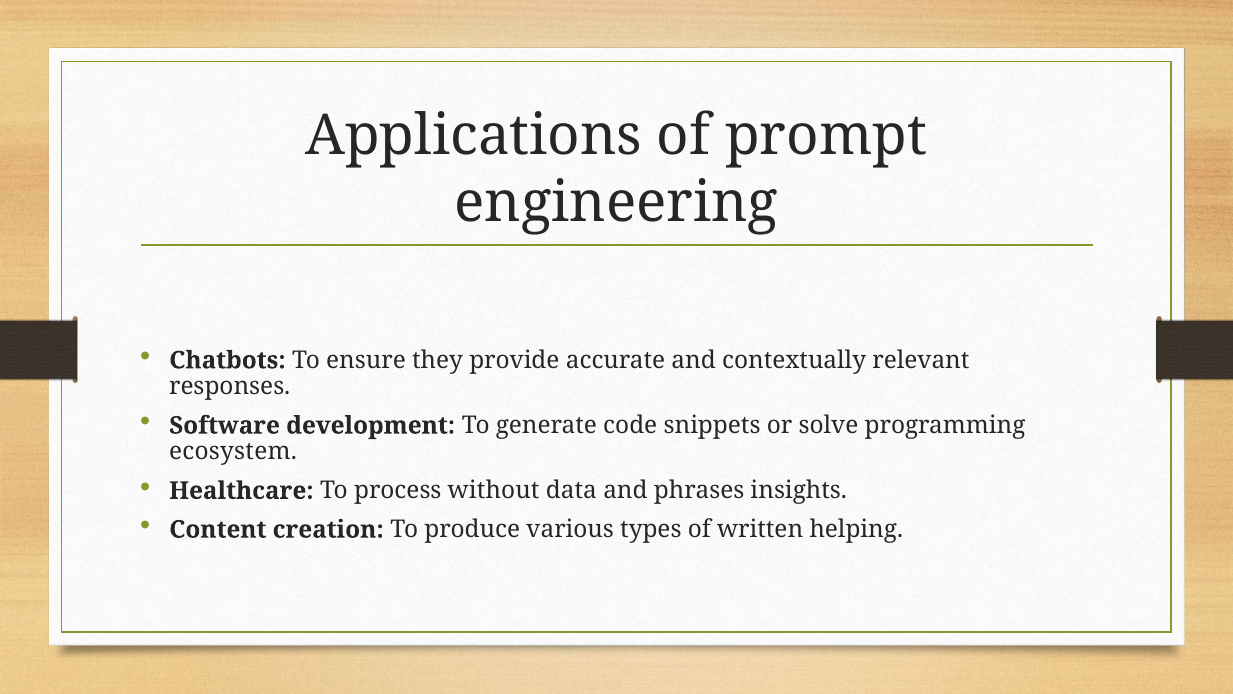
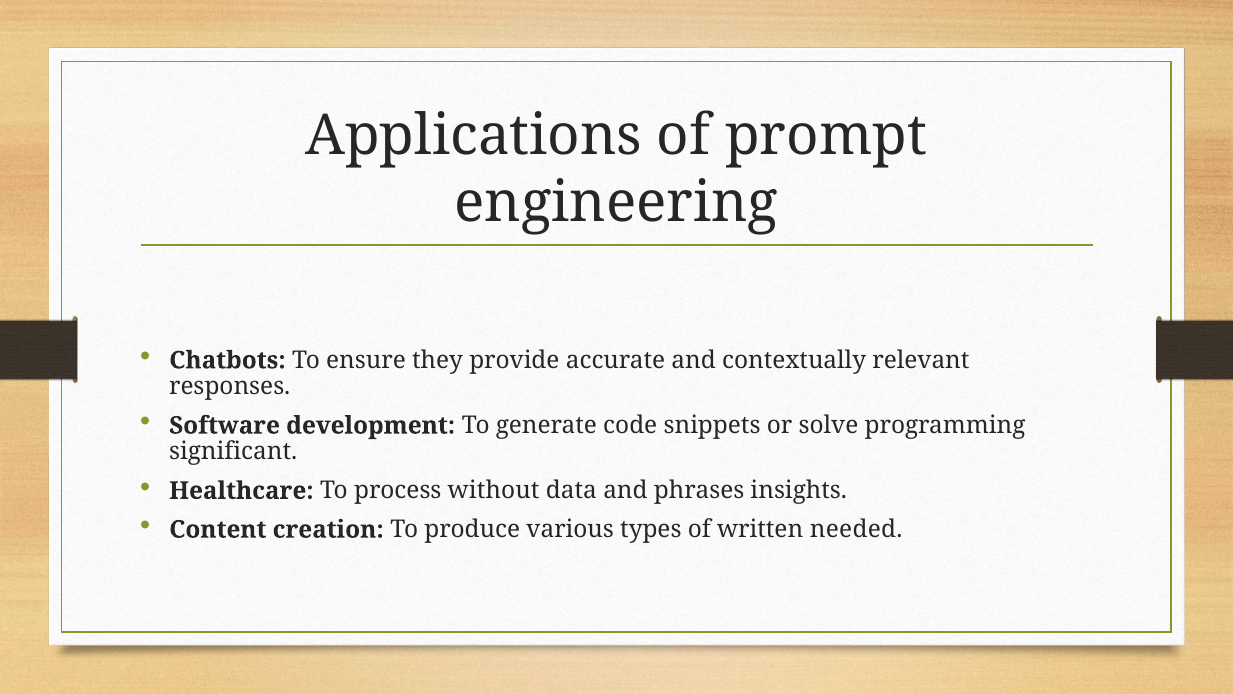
ecosystem: ecosystem -> significant
helping: helping -> needed
